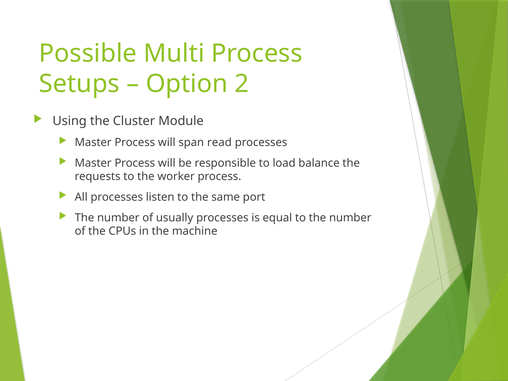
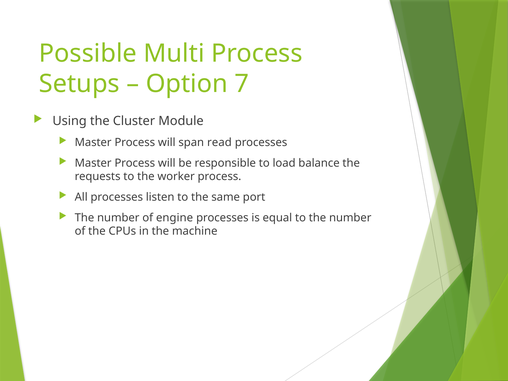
2: 2 -> 7
usually: usually -> engine
